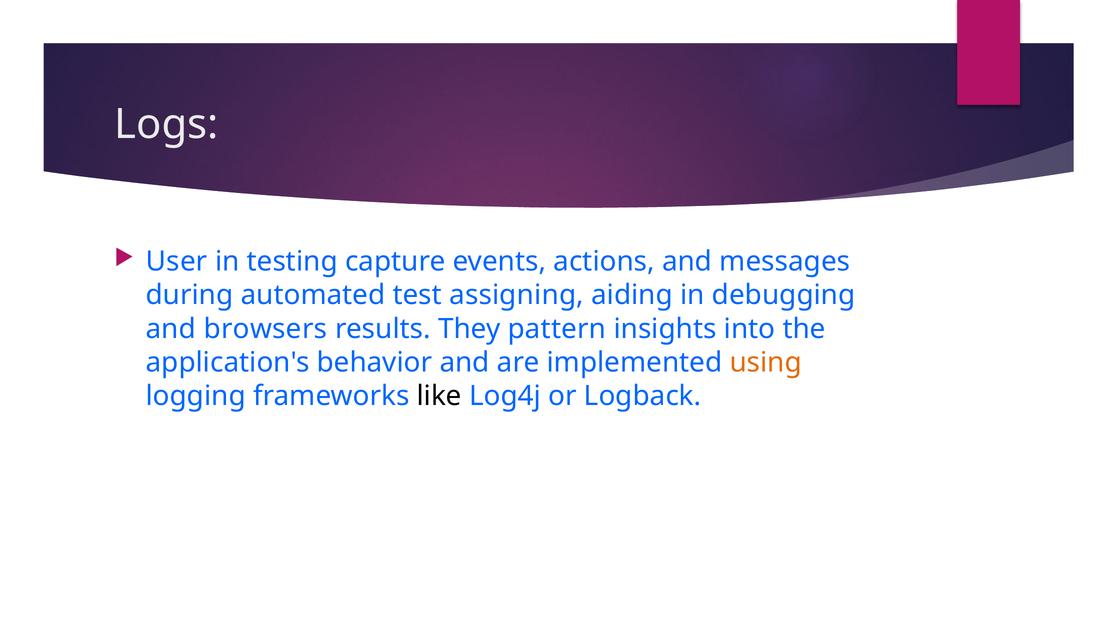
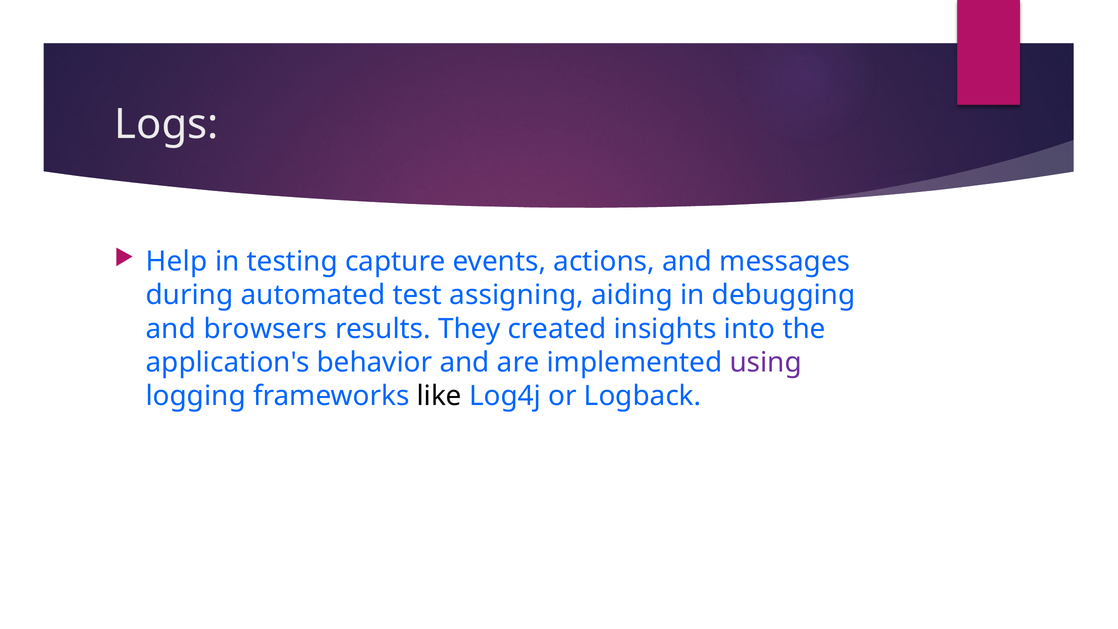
User: User -> Help
pattern: pattern -> created
using colour: orange -> purple
